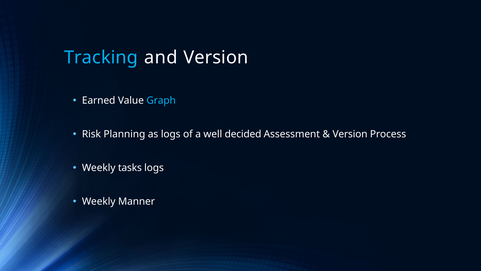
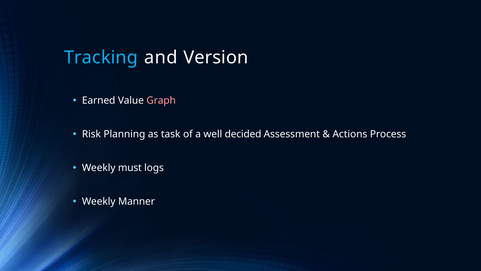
Graph colour: light blue -> pink
as logs: logs -> task
Version at (350, 134): Version -> Actions
tasks: tasks -> must
